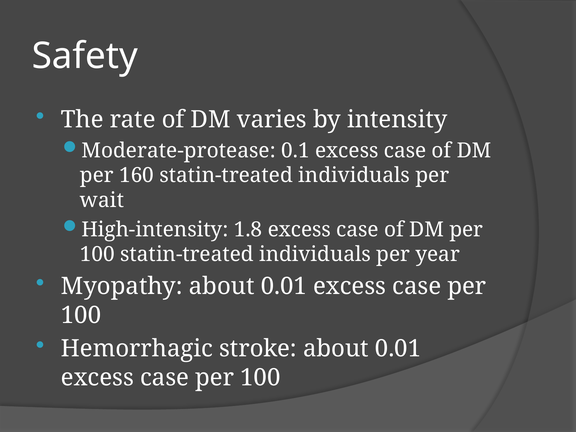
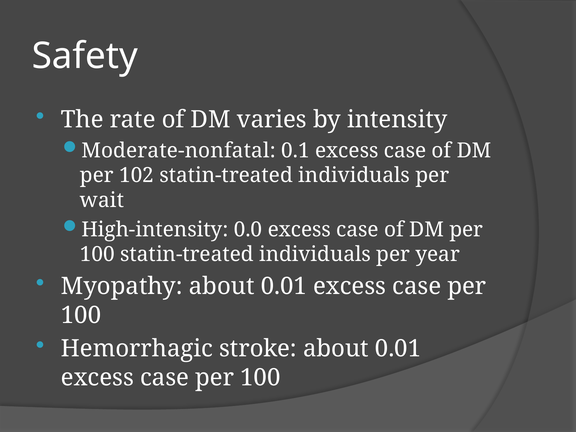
Moderate-protease: Moderate-protease -> Moderate-nonfatal
160: 160 -> 102
1.8: 1.8 -> 0.0
